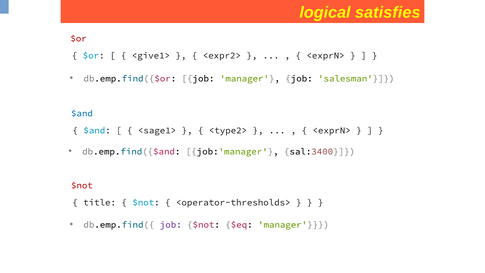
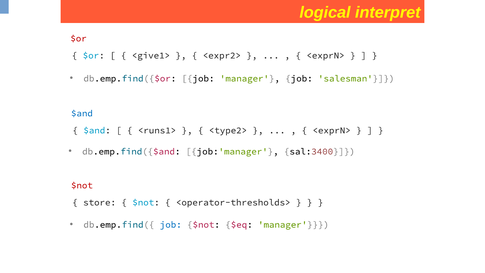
satisfies: satisfies -> interpret
<sage1>: <sage1> -> <runs1>
title: title -> store
job at (171, 224) colour: purple -> blue
